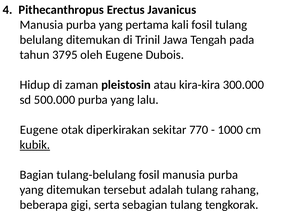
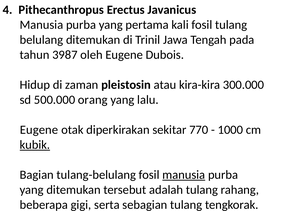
3795: 3795 -> 3987
500.000 purba: purba -> orang
manusia at (184, 175) underline: none -> present
